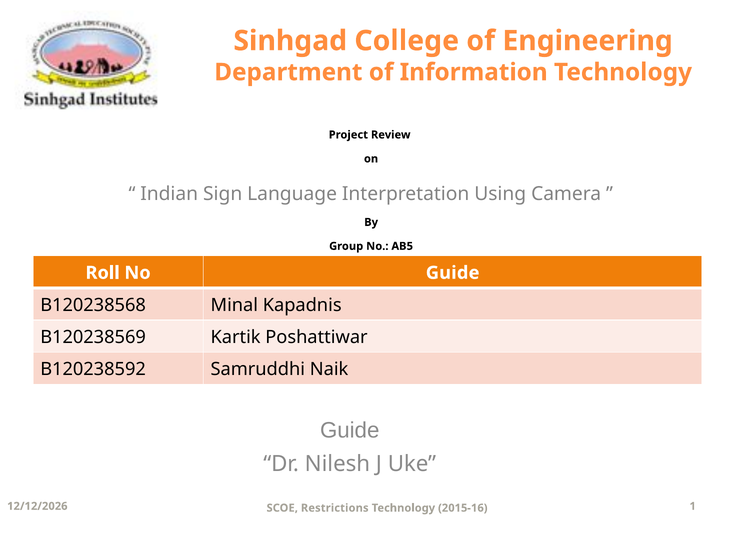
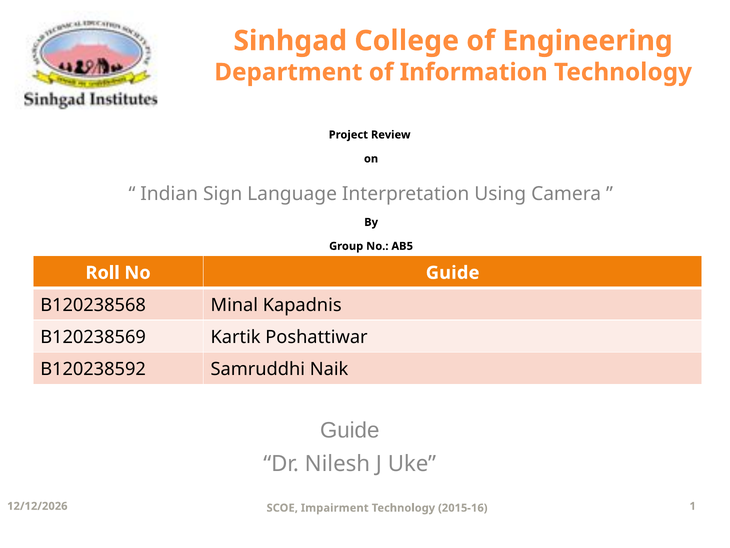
Restrictions: Restrictions -> Impairment
